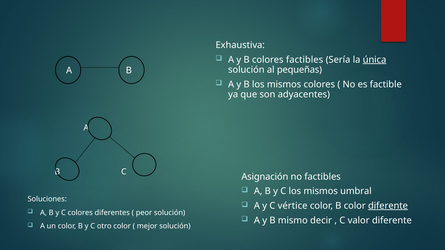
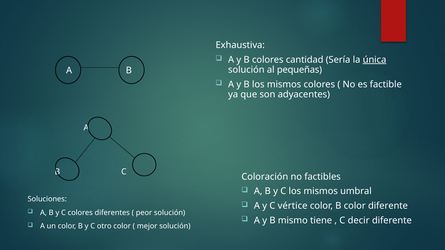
colores factibles: factibles -> cantidad
Asignación: Asignación -> Coloración
diferente at (388, 206) underline: present -> none
decir: decir -> tiene
valor: valor -> decir
